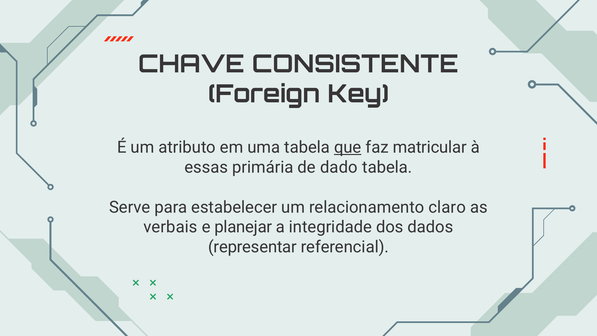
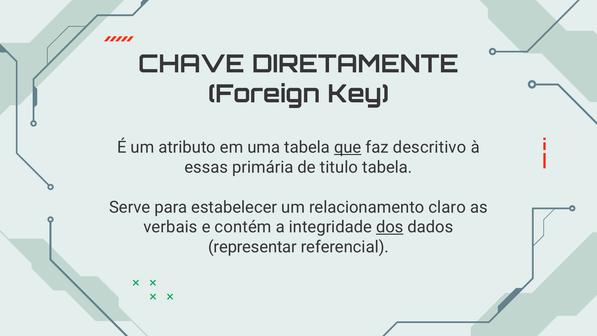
CONSISTENTE: CONSISTENTE -> DIRETAMENTE
matricular: matricular -> descritivo
dado: dado -> titulo
planejar: planejar -> contém
dos underline: none -> present
